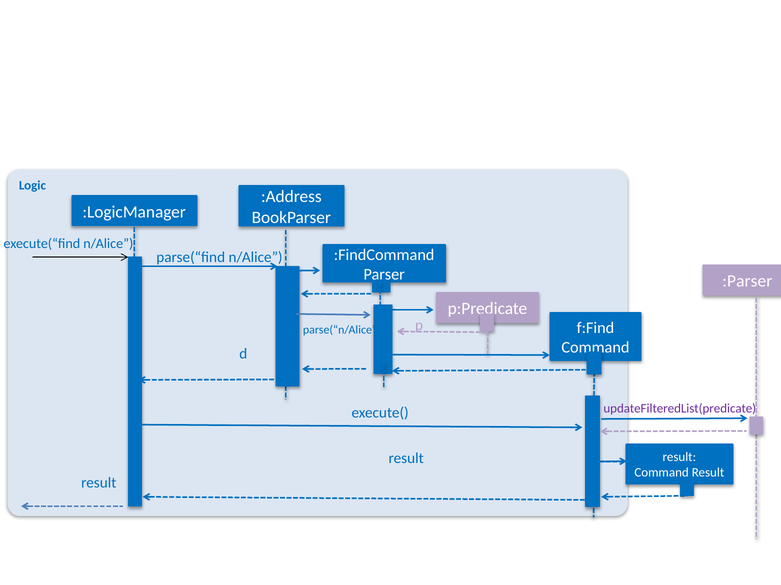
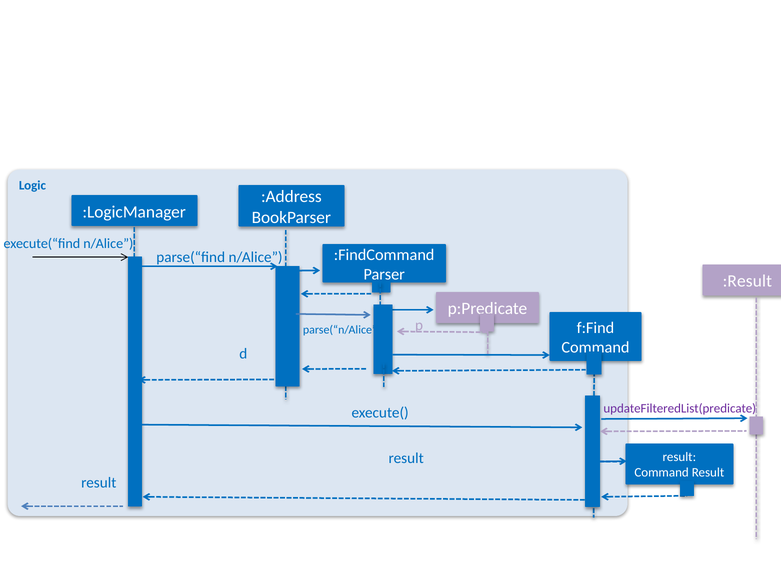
:Parser: :Parser -> :Result
